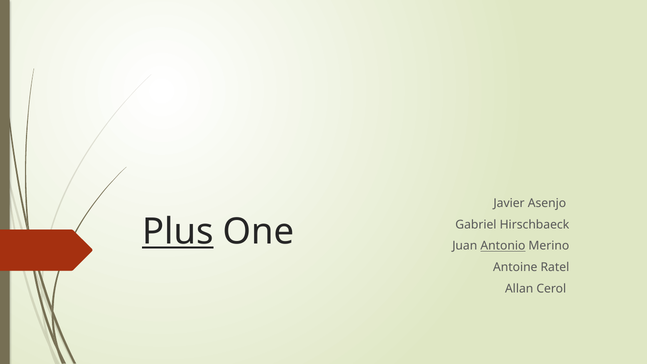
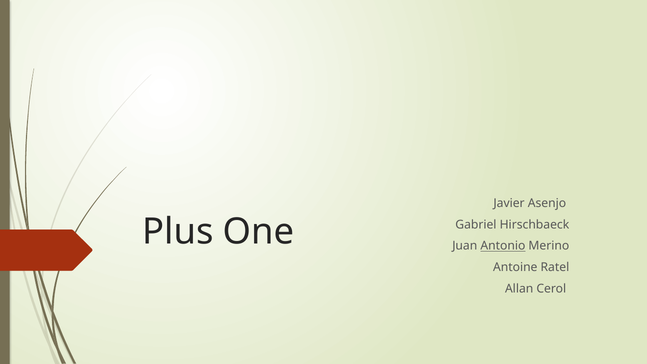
Plus underline: present -> none
